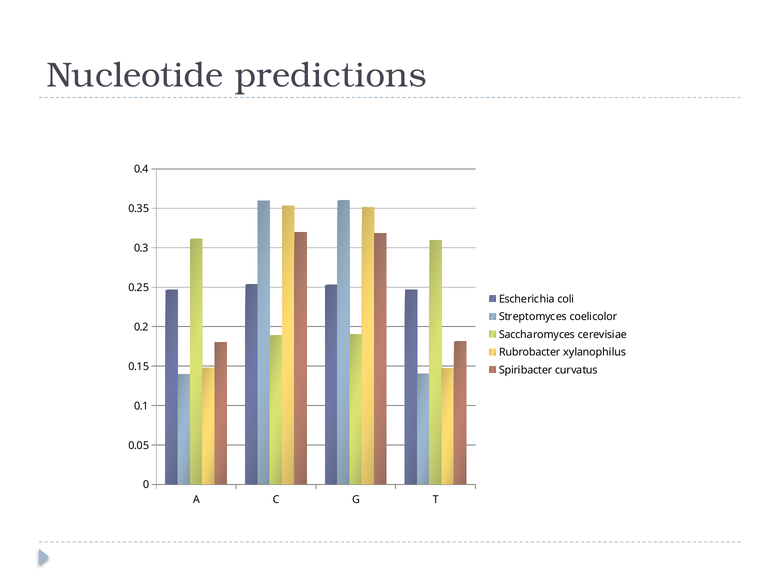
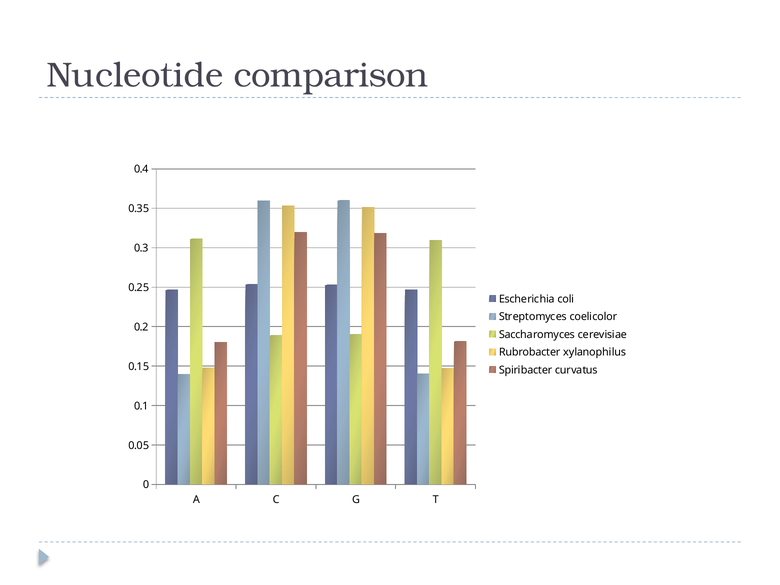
predictions: predictions -> comparison
